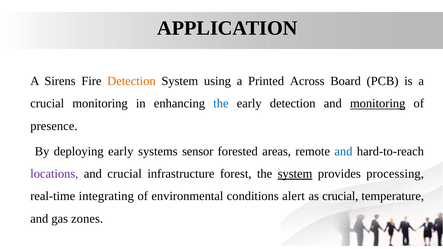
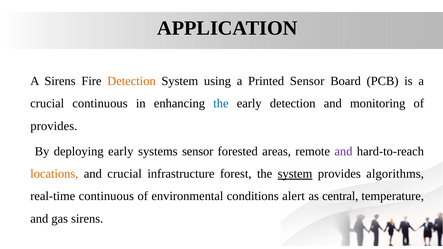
Printed Across: Across -> Sensor
crucial monitoring: monitoring -> continuous
monitoring at (378, 104) underline: present -> none
presence at (54, 126): presence -> provides
and at (343, 151) colour: blue -> purple
locations colour: purple -> orange
processing: processing -> algorithms
real-time integrating: integrating -> continuous
as crucial: crucial -> central
gas zones: zones -> sirens
